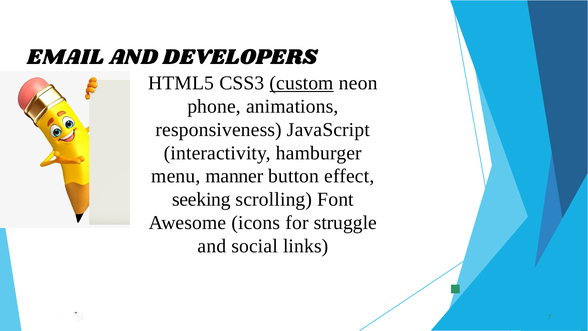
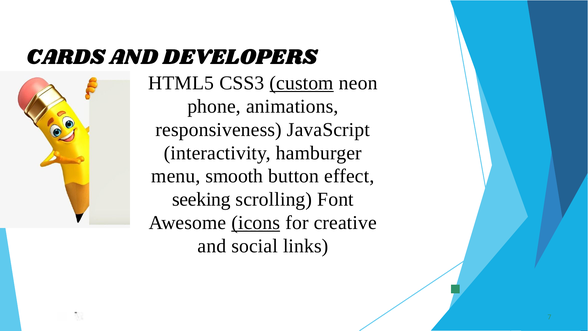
EMAIL: EMAIL -> CARDS
manner: manner -> smooth
icons underline: none -> present
struggle: struggle -> creative
